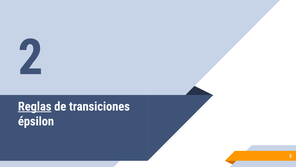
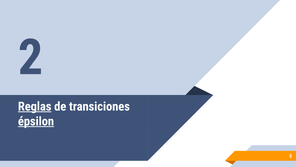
épsilon underline: none -> present
